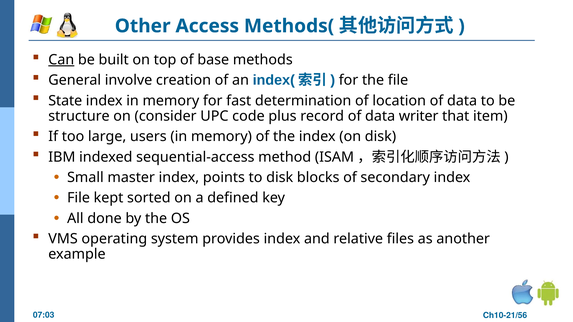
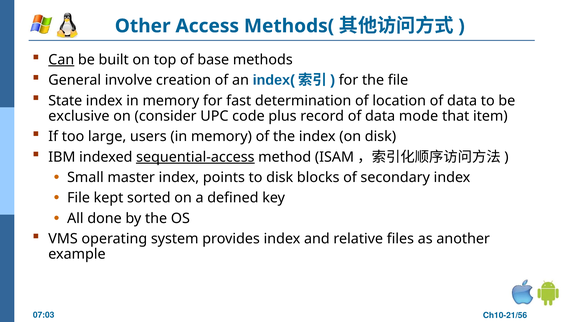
structure: structure -> exclusive
writer: writer -> mode
sequential-access underline: none -> present
